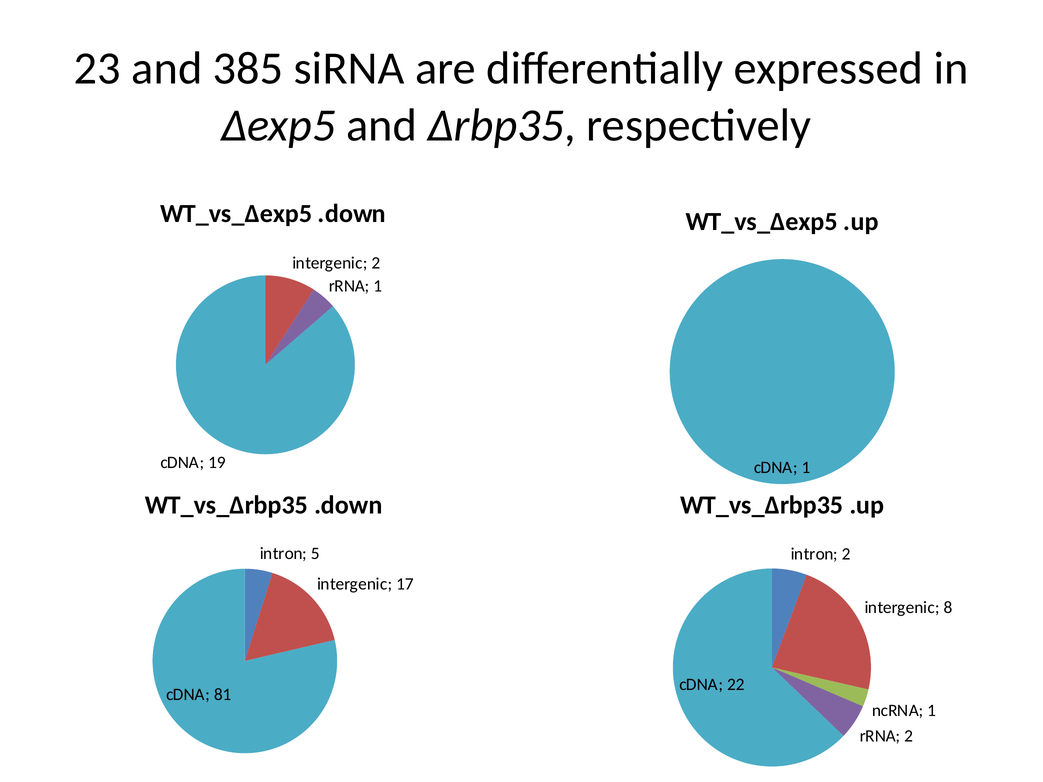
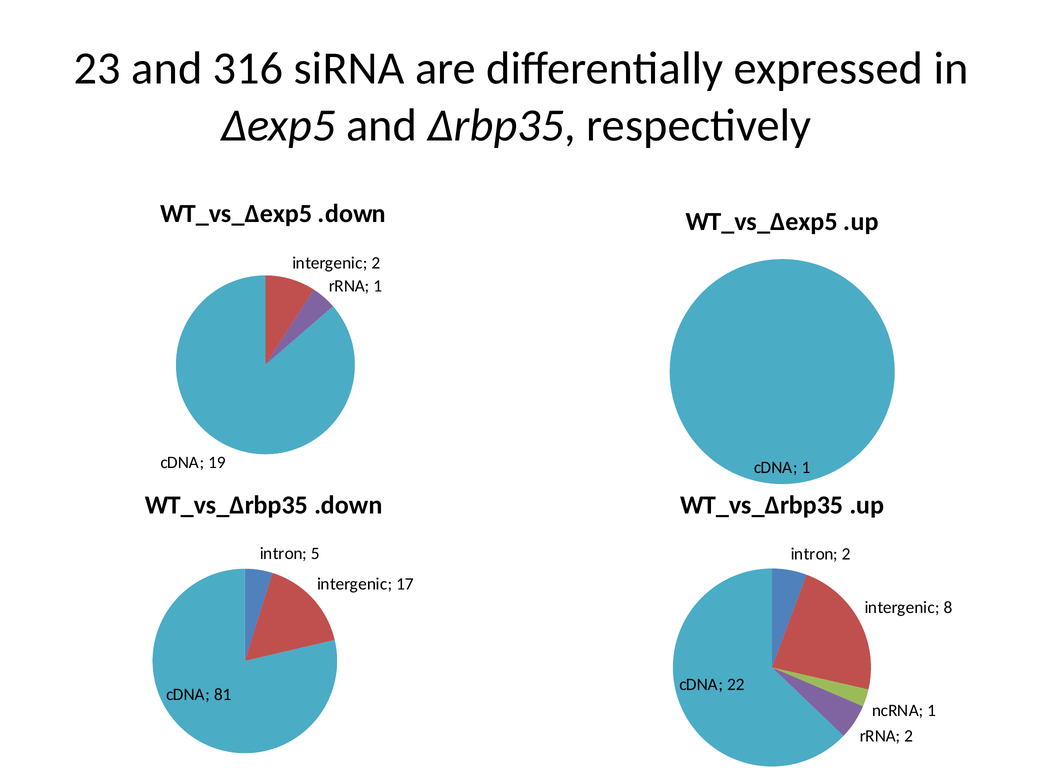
385: 385 -> 316
